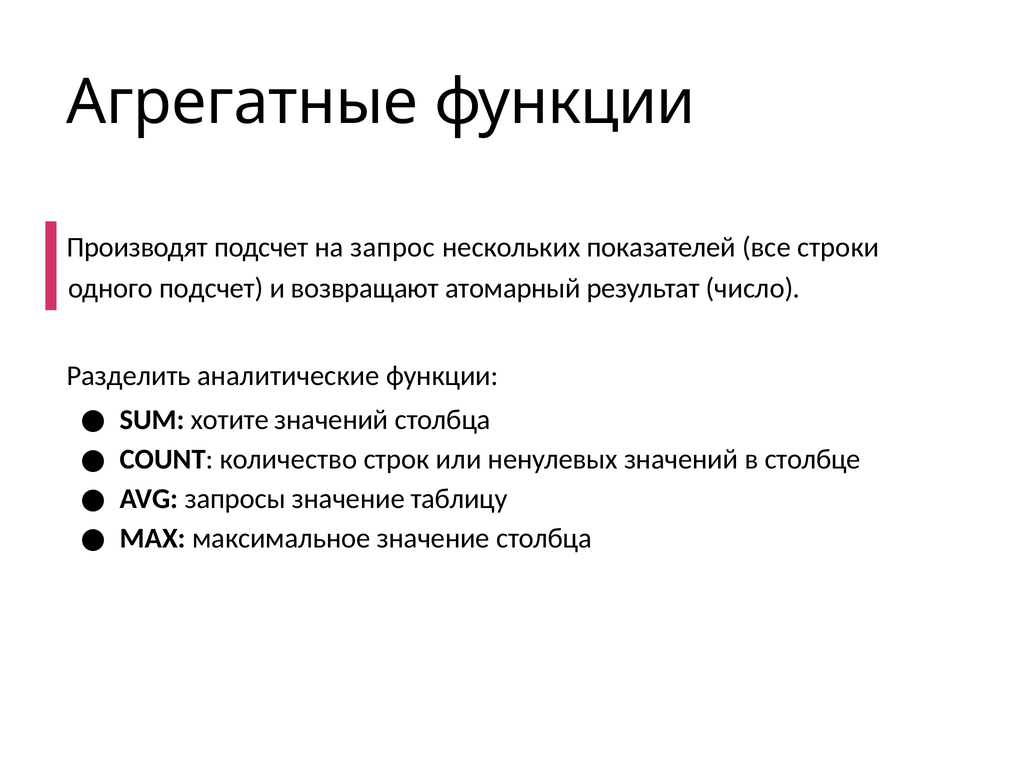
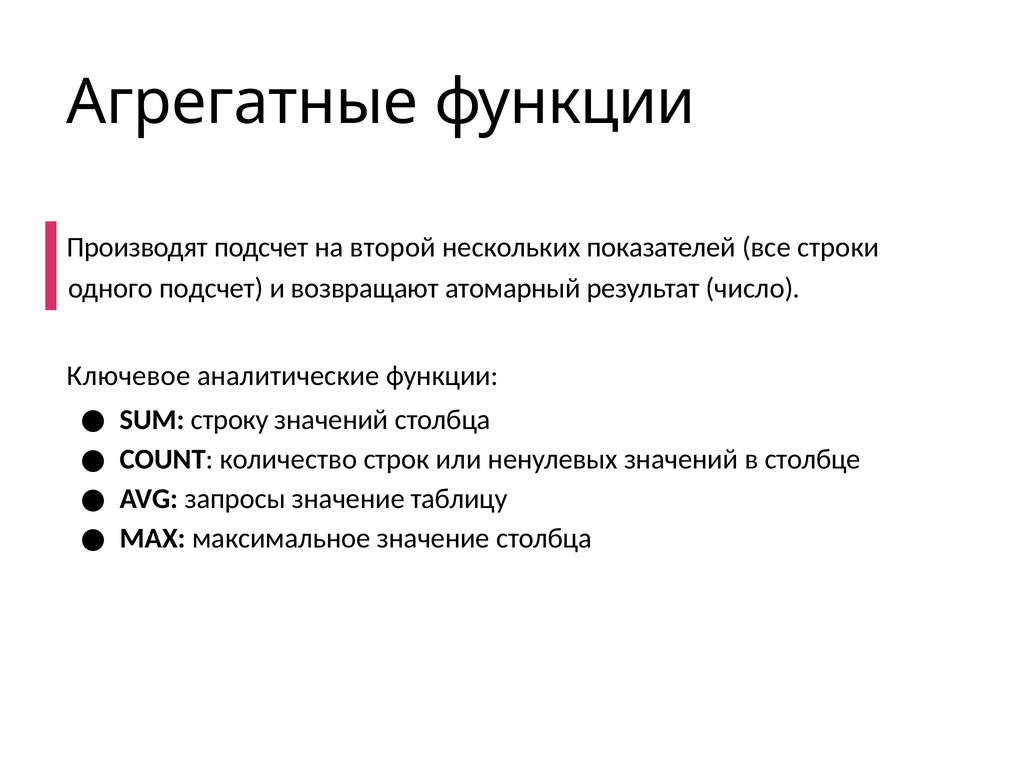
запрос: запрос -> второй
Разделить: Разделить -> Ключевое
хотите: хотите -> строку
